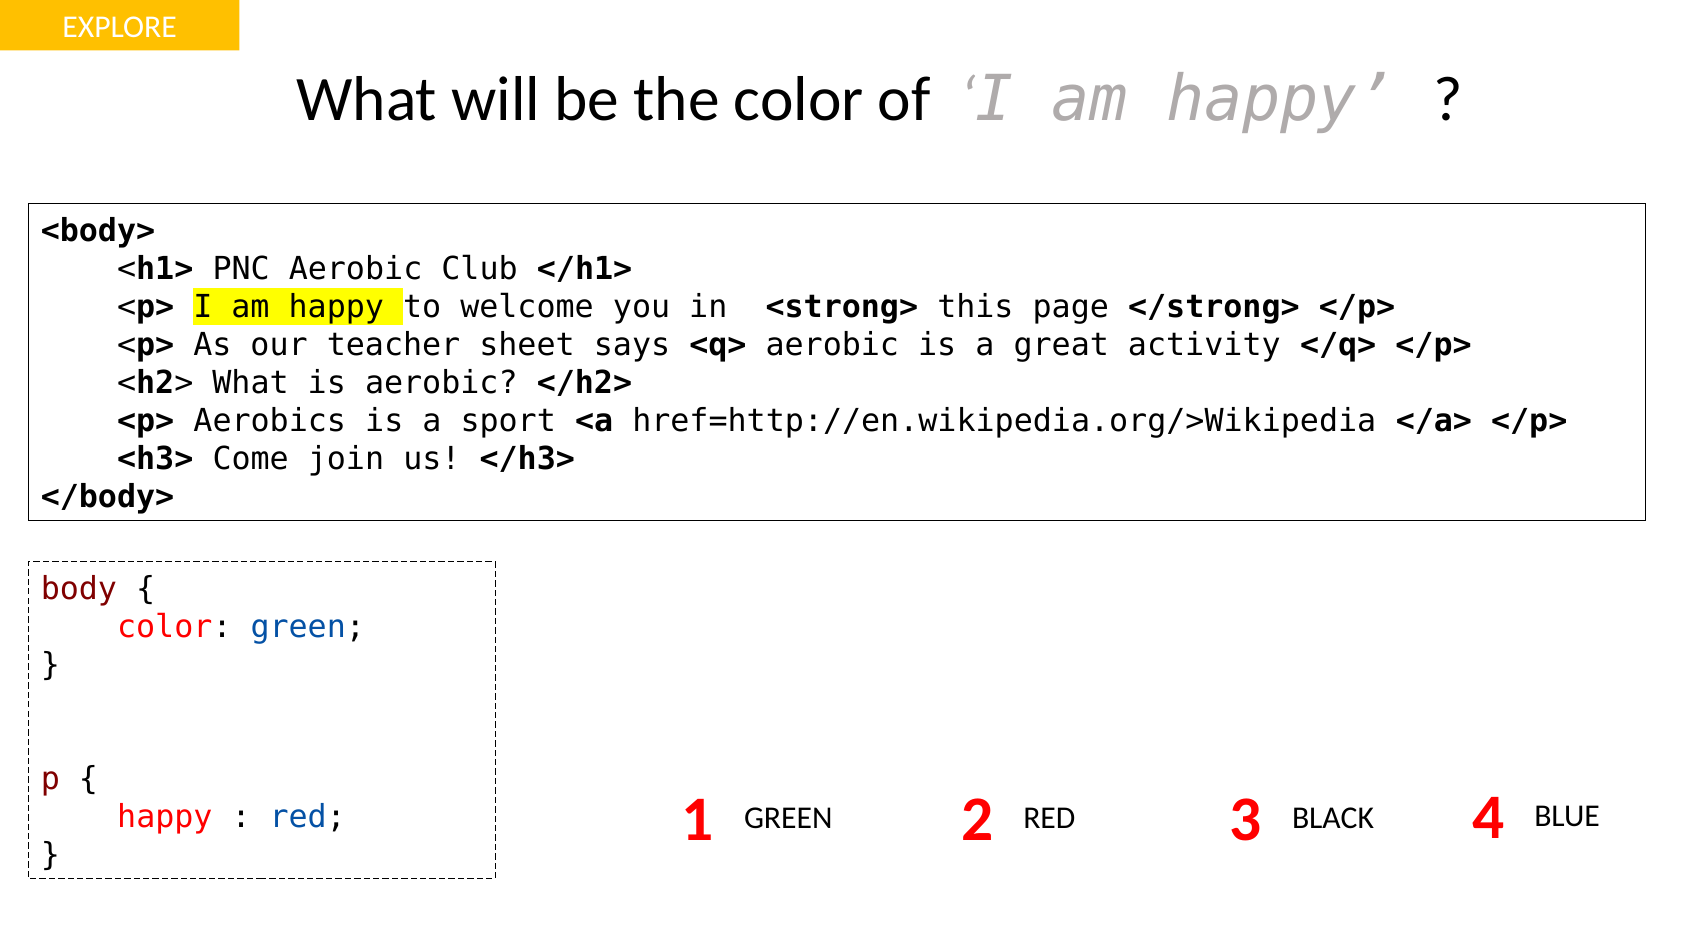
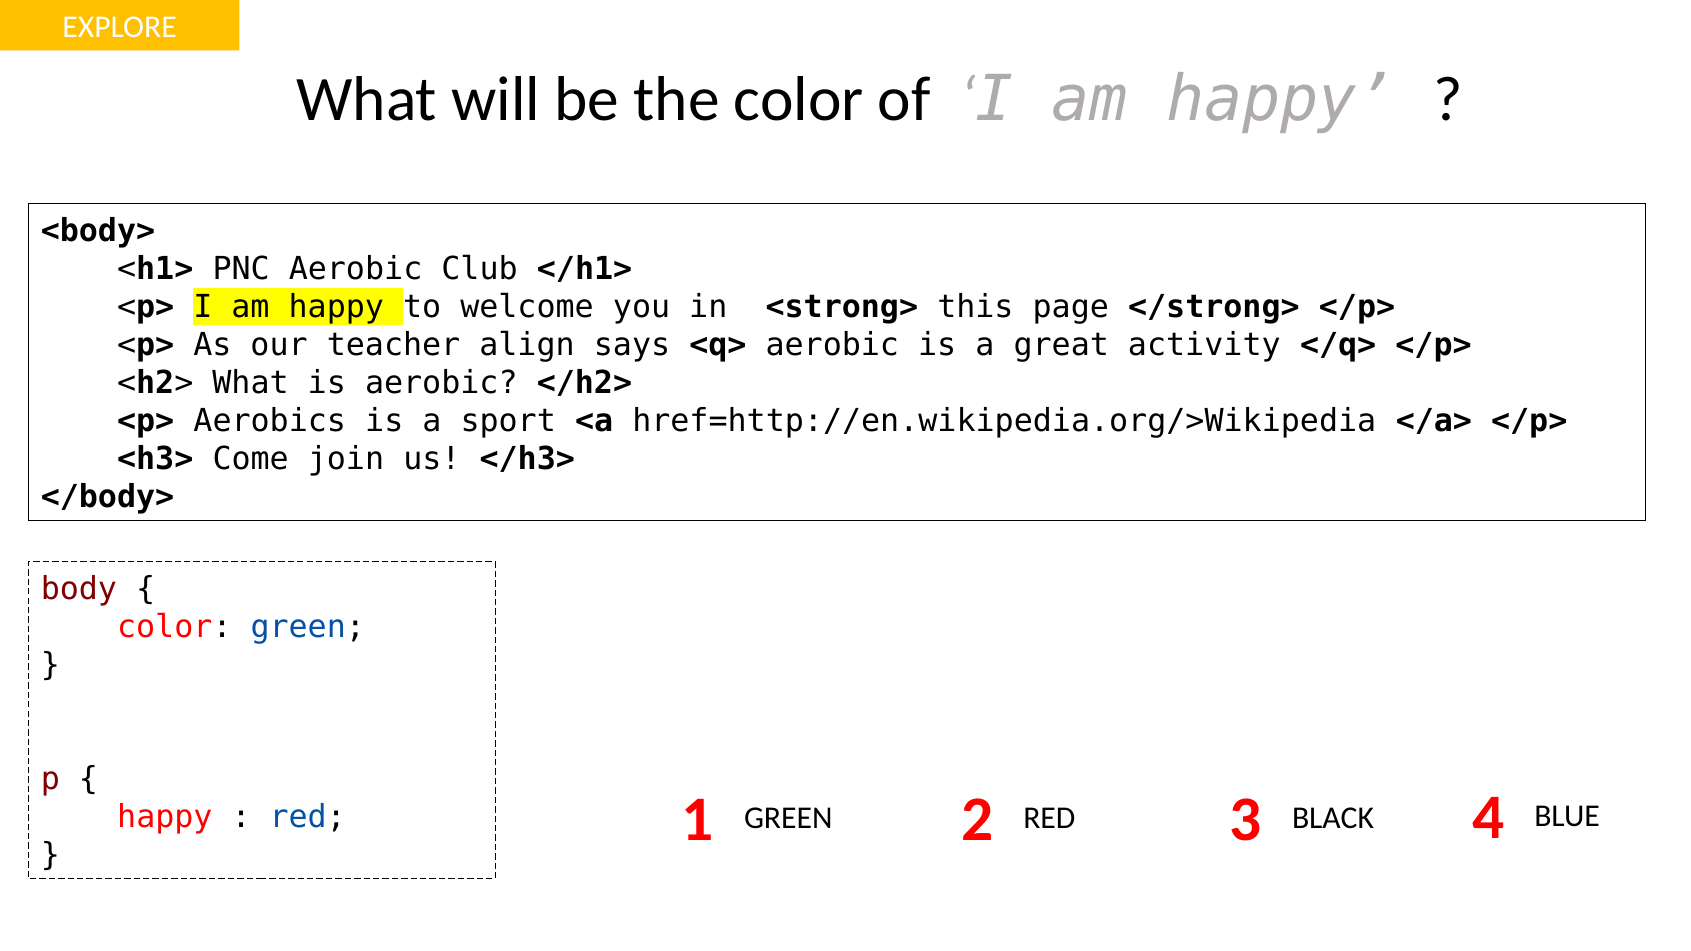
sheet: sheet -> align
